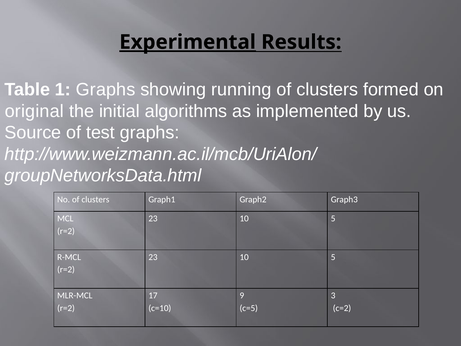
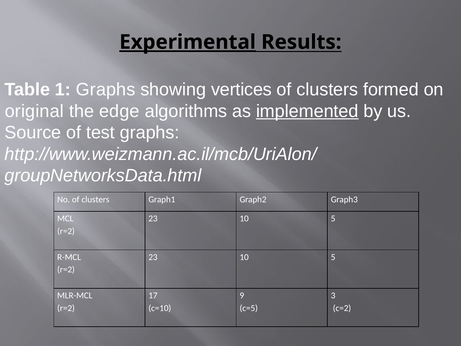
running: running -> vertices
initial: initial -> edge
implemented underline: none -> present
